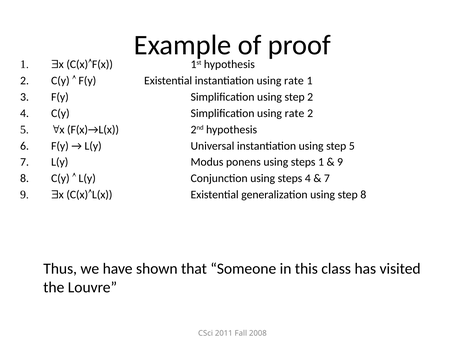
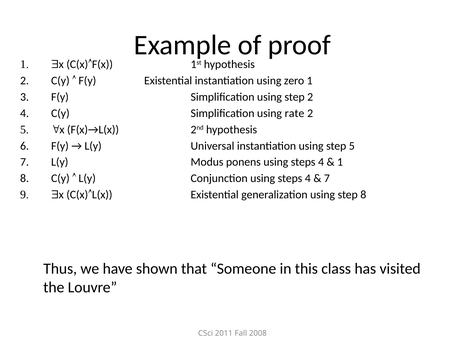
instantiation using rate: rate -> zero
ponens using steps 1: 1 -> 4
9 at (340, 162): 9 -> 1
